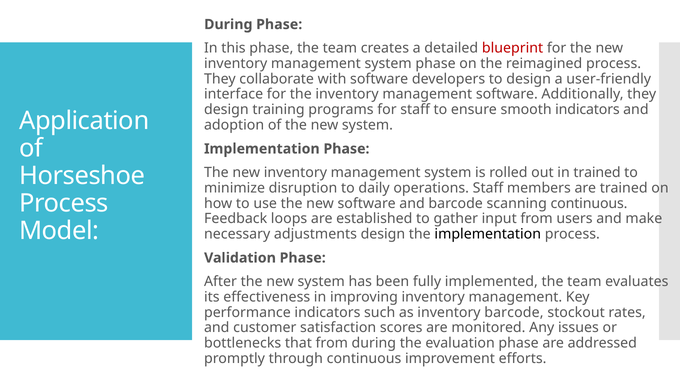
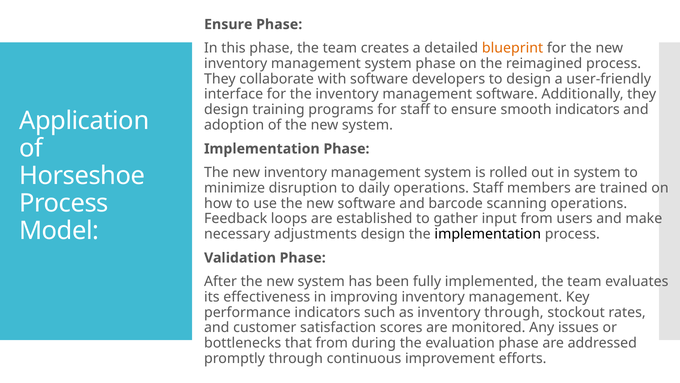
During at (228, 24): During -> Ensure
blueprint colour: red -> orange
in trained: trained -> system
scanning continuous: continuous -> operations
inventory barcode: barcode -> through
